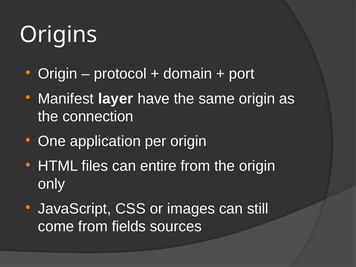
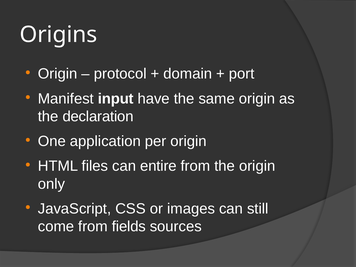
layer: layer -> input
connection: connection -> declaration
